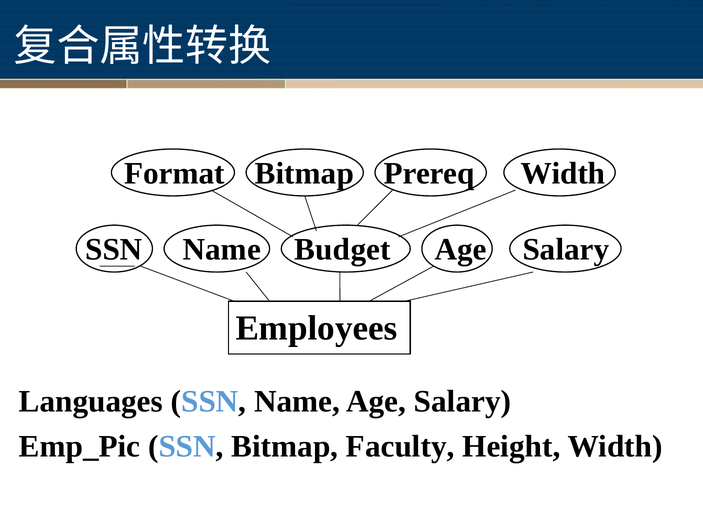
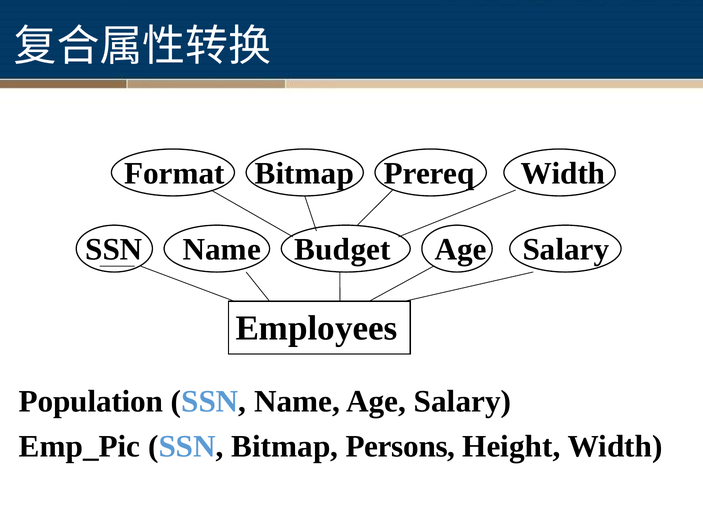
Languages: Languages -> Population
Faculty: Faculty -> Persons
